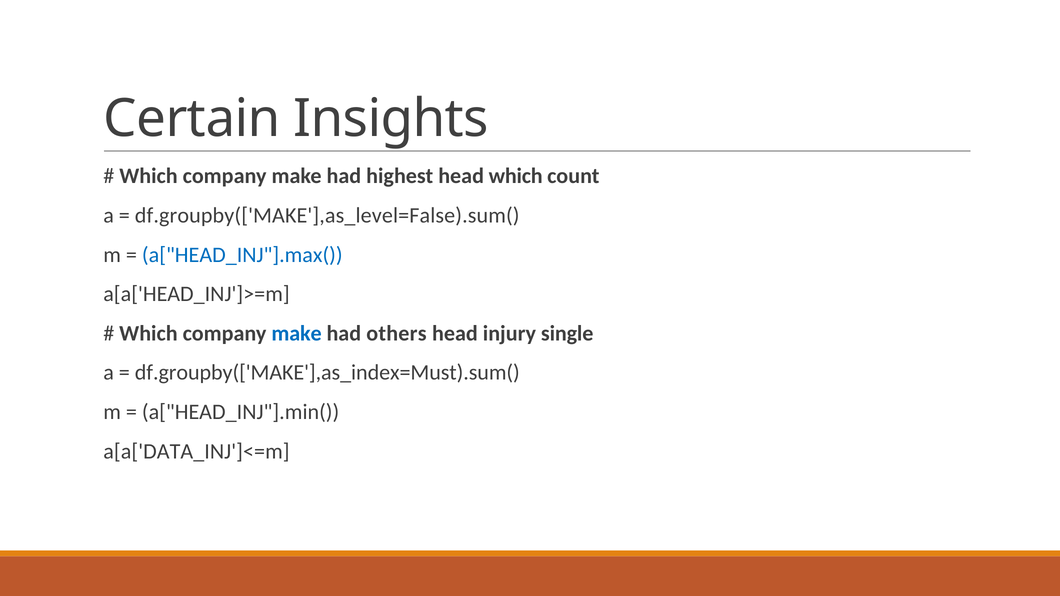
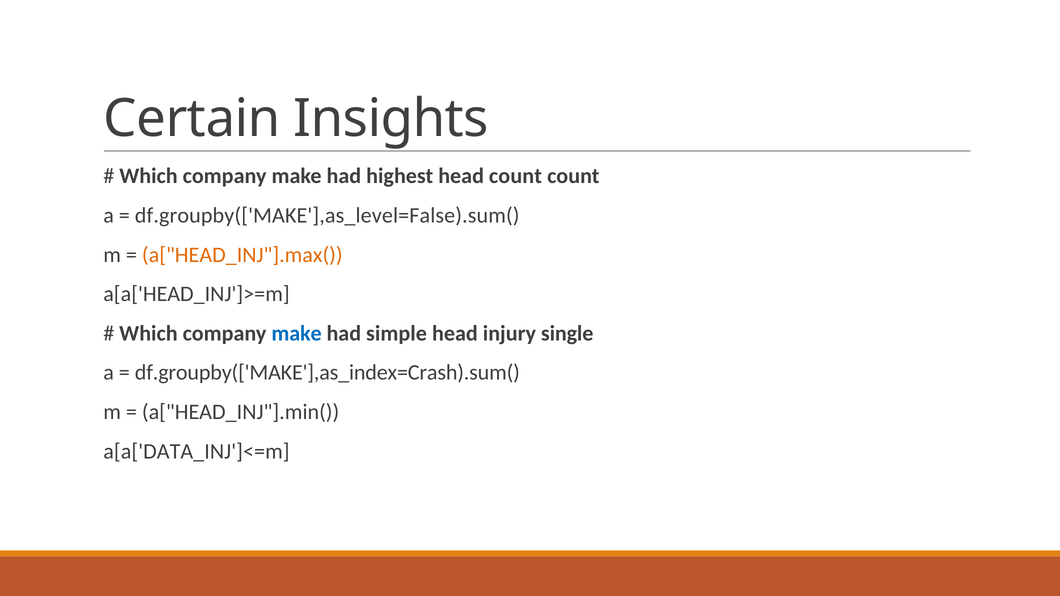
head which: which -> count
a["HEAD_INJ"].max( colour: blue -> orange
others: others -> simple
df.groupby(['MAKE'],as_index=Must).sum(: df.groupby(['MAKE'],as_index=Must).sum( -> df.groupby(['MAKE'],as_index=Crash).sum(
